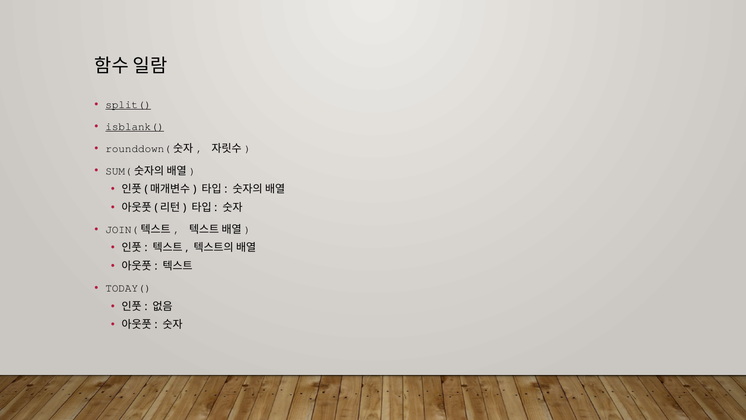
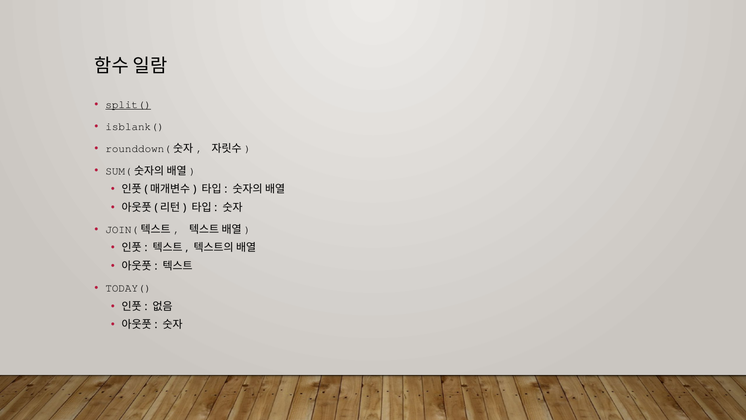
isblank( underline: present -> none
